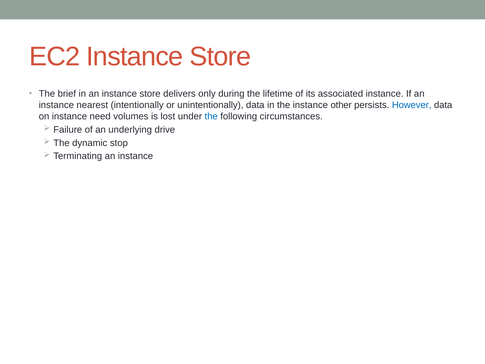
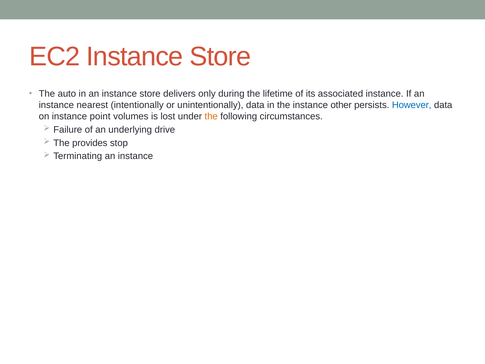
brief: brief -> auto
need: need -> point
the at (211, 116) colour: blue -> orange
dynamic: dynamic -> provides
